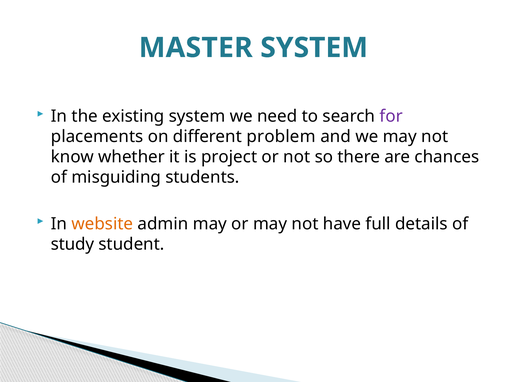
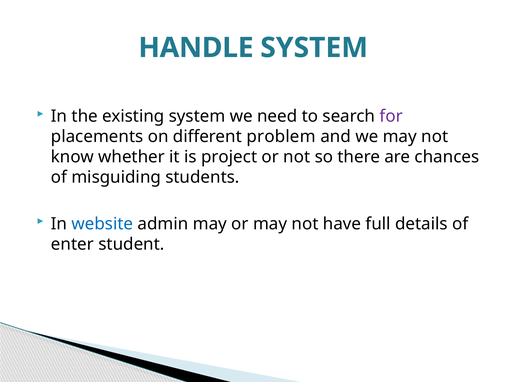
MASTER: MASTER -> HANDLE
website colour: orange -> blue
study: study -> enter
